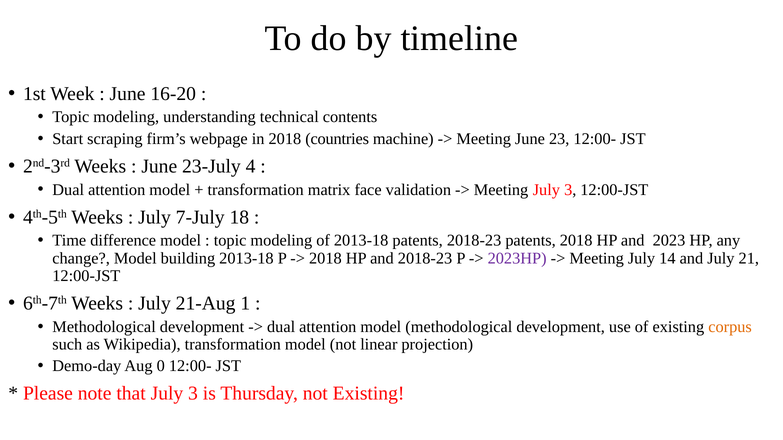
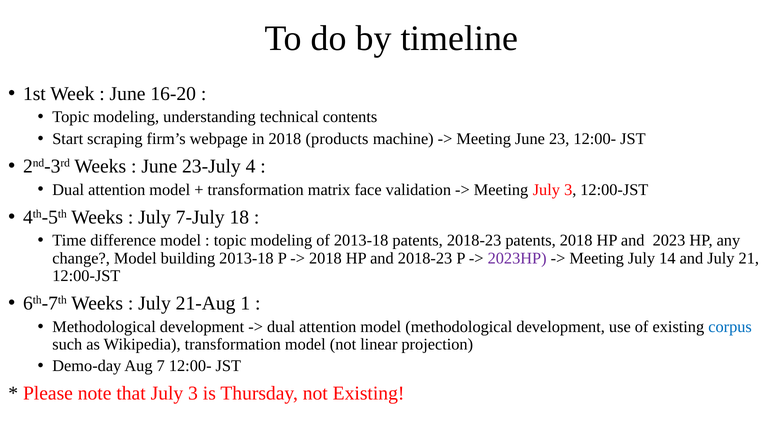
countries: countries -> products
corpus colour: orange -> blue
0: 0 -> 7
